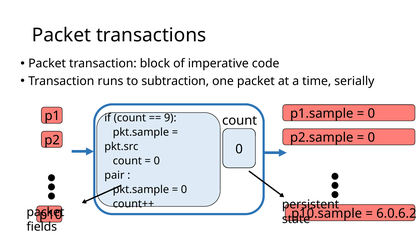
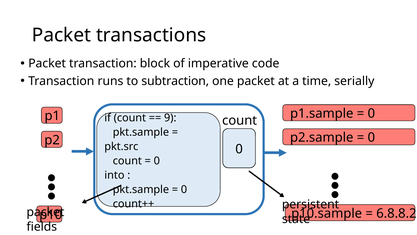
pair: pair -> into
6.0.6.2: 6.0.6.2 -> 6.8.8.2
